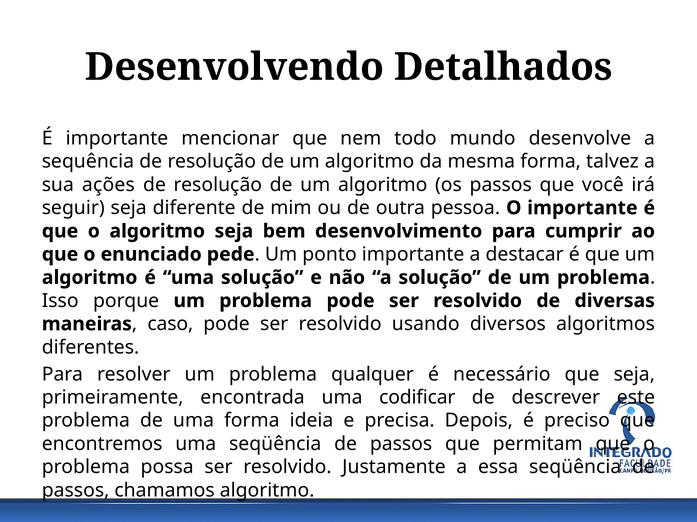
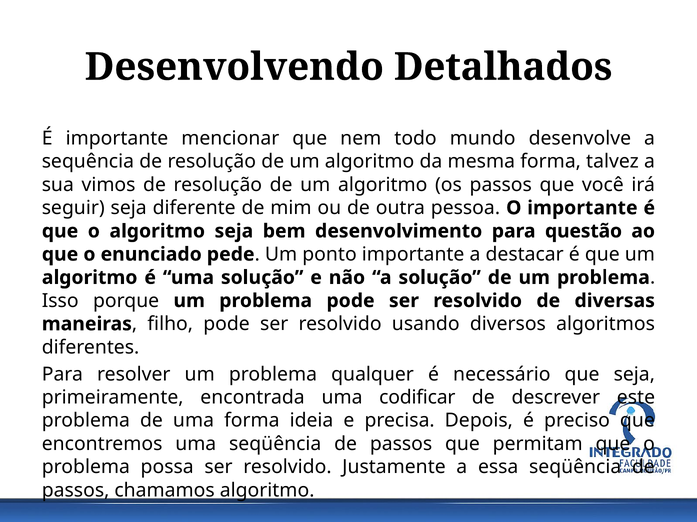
ações: ações -> vimos
cumprir: cumprir -> questão
caso: caso -> filho
